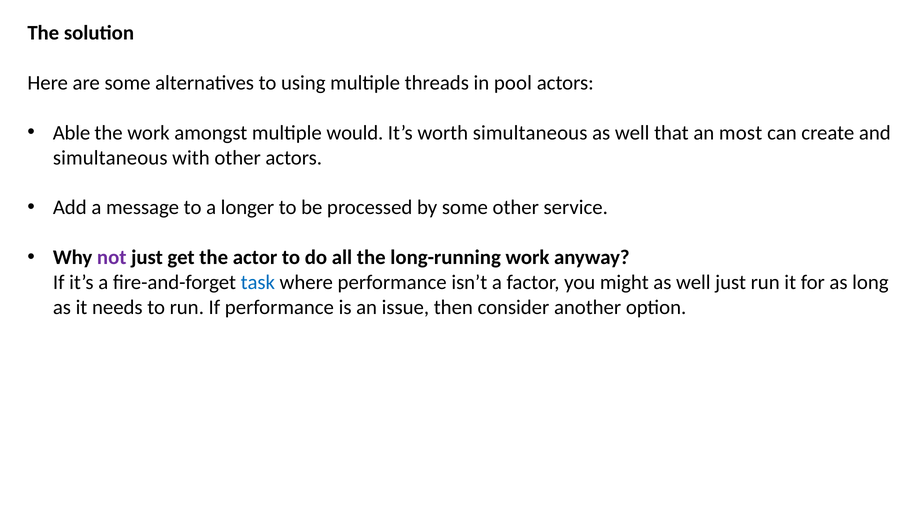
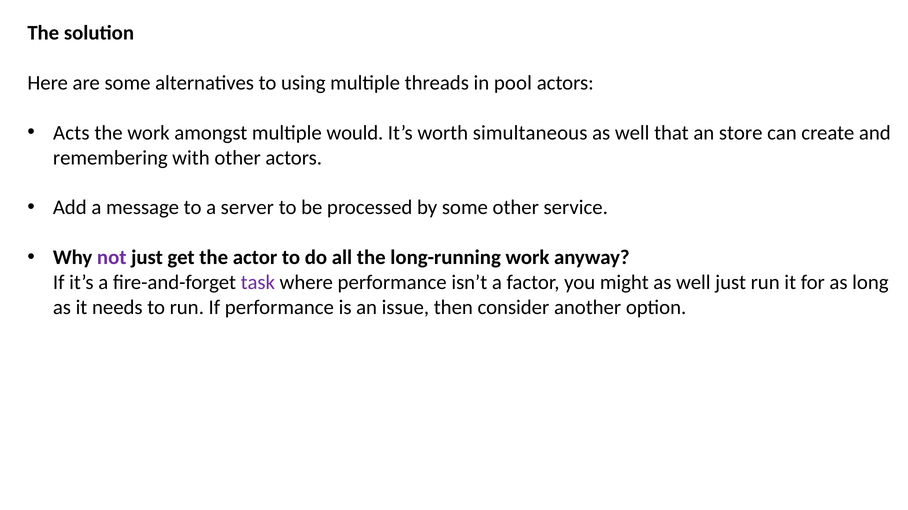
Able: Able -> Acts
most: most -> store
simultaneous at (110, 158): simultaneous -> remembering
longer: longer -> server
task colour: blue -> purple
